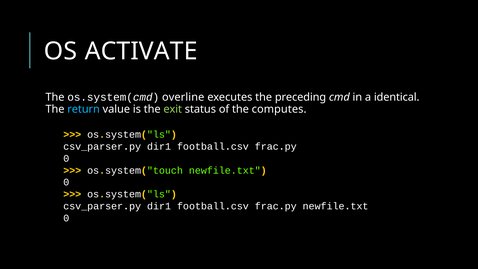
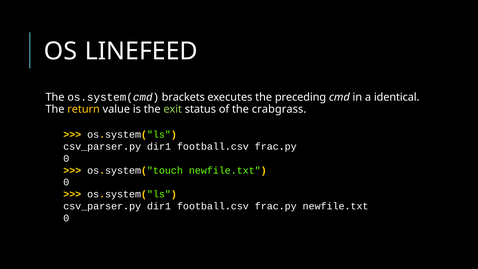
ACTIVATE: ACTIVATE -> LINEFEED
overline: overline -> brackets
return colour: light blue -> yellow
computes: computes -> crabgrass
